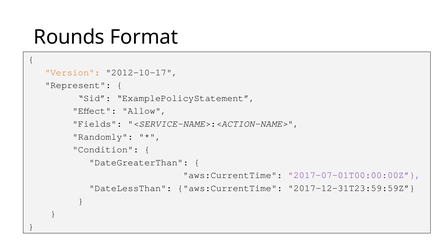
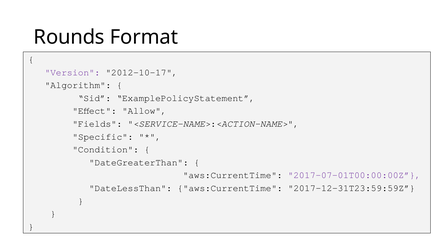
Version colour: orange -> purple
Represent: Represent -> Algorithm
Randomly: Randomly -> Specific
